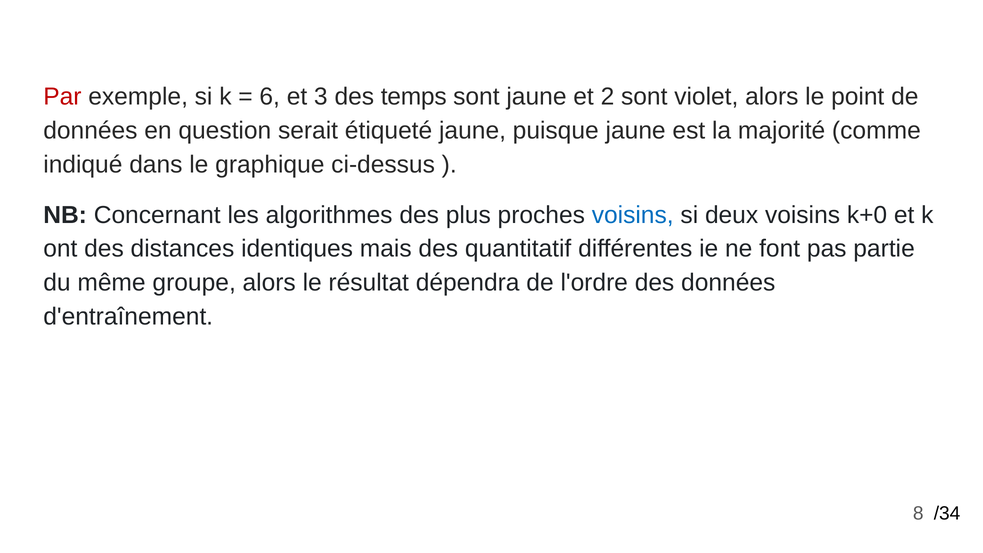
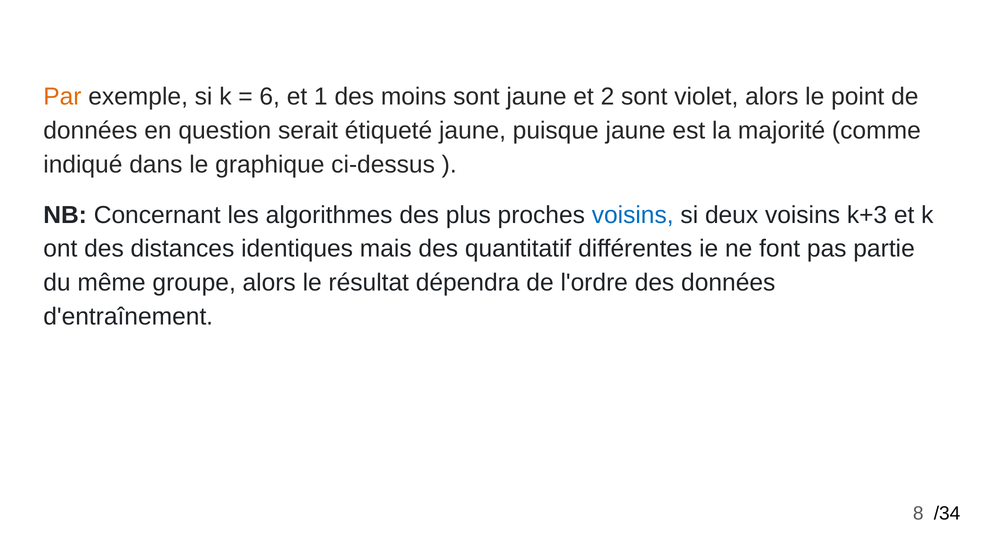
Par colour: red -> orange
3: 3 -> 1
temps: temps -> moins
k+0: k+0 -> k+3
